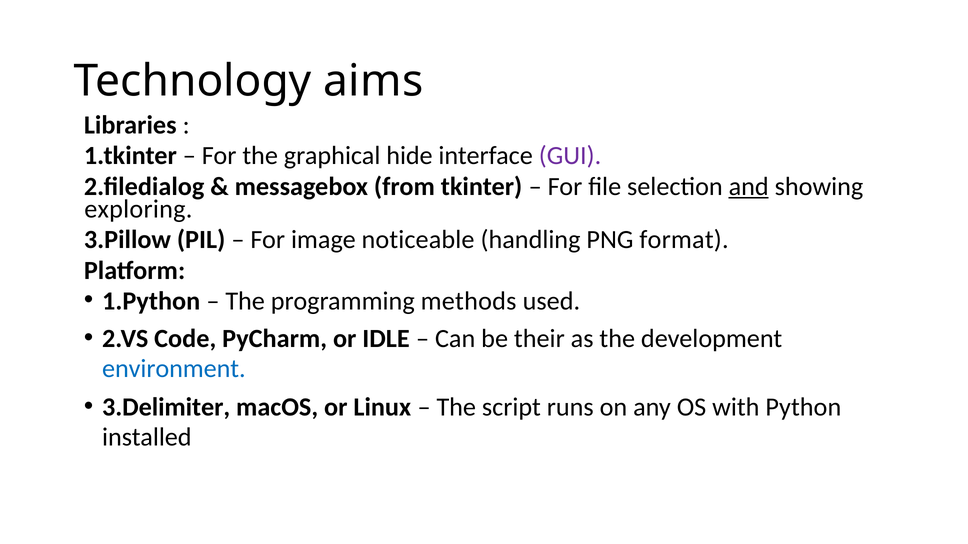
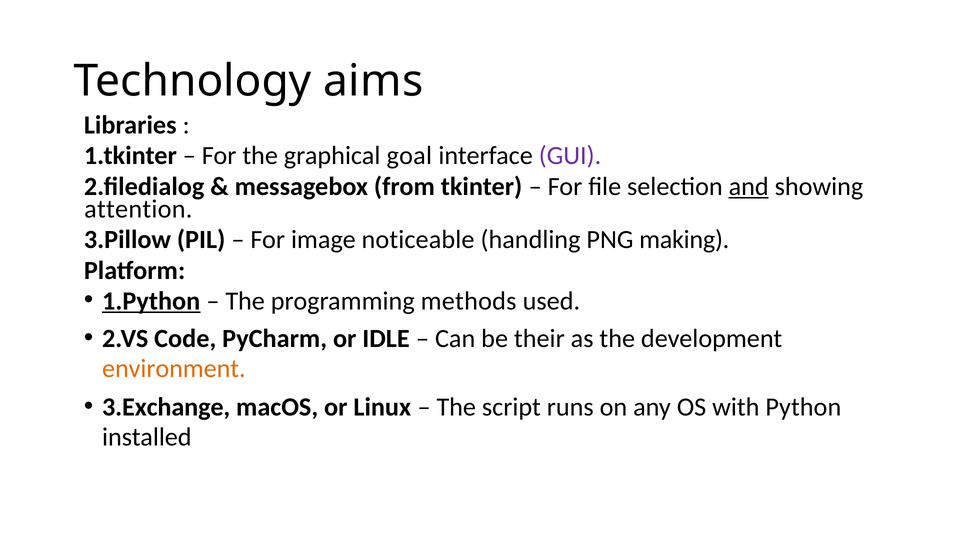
hide: hide -> goal
exploring: exploring -> attention
format: format -> making
1.Python underline: none -> present
environment colour: blue -> orange
3.Delimiter: 3.Delimiter -> 3.Exchange
